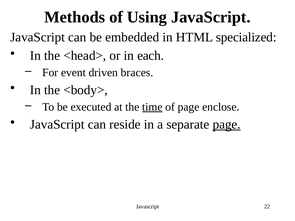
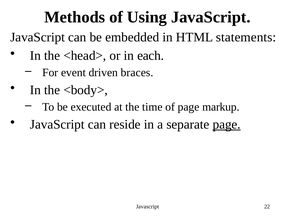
specialized: specialized -> statements
time underline: present -> none
enclose: enclose -> markup
